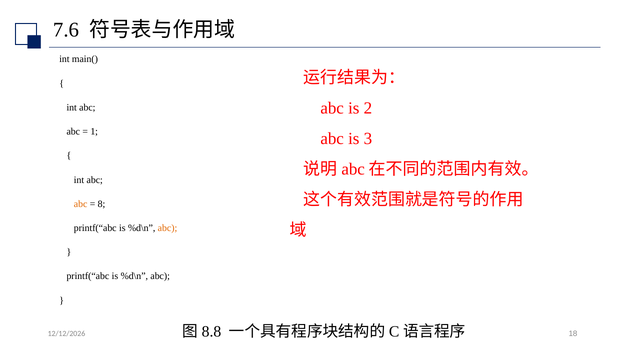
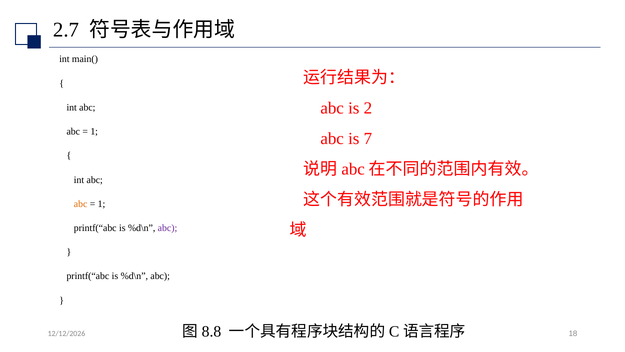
7.6: 7.6 -> 2.7
3: 3 -> 7
8 at (102, 204): 8 -> 1
abc at (168, 228) colour: orange -> purple
